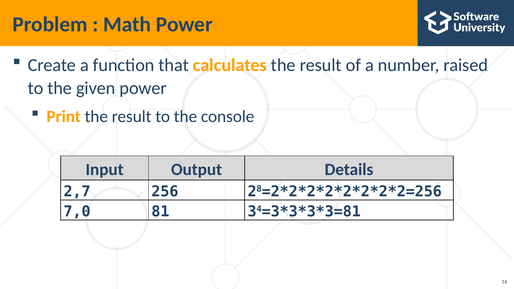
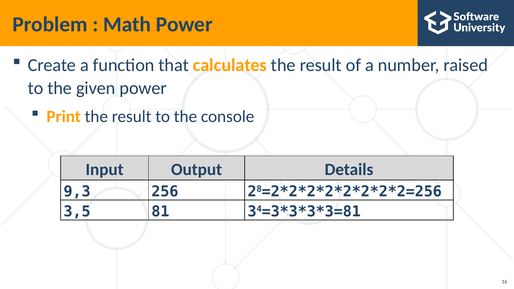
2,7: 2,7 -> 9,3
7,0: 7,0 -> 3,5
